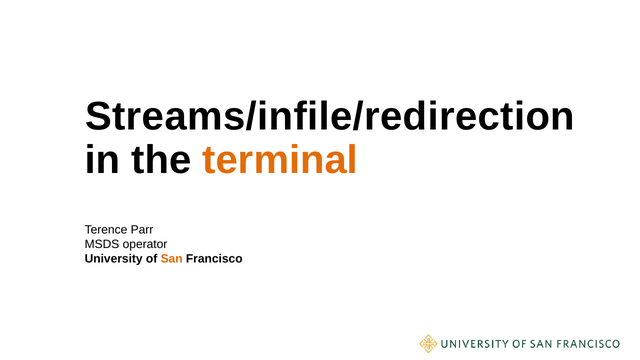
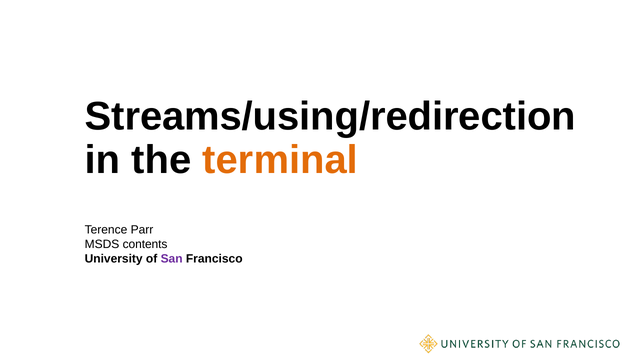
Streams/infile/redirection: Streams/infile/redirection -> Streams/using/redirection
operator: operator -> contents
San colour: orange -> purple
